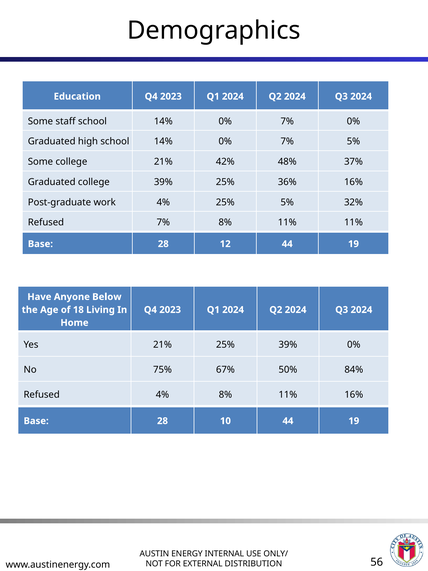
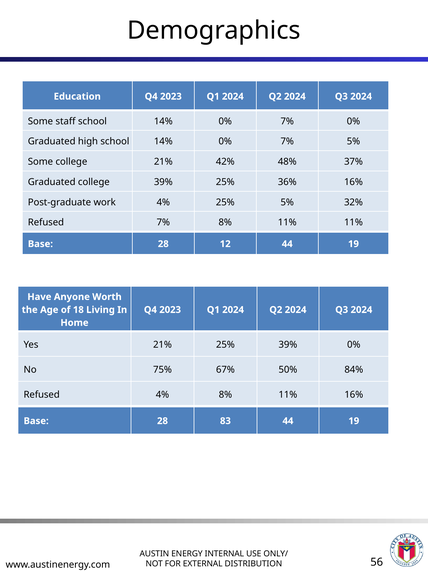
Below: Below -> Worth
10: 10 -> 83
